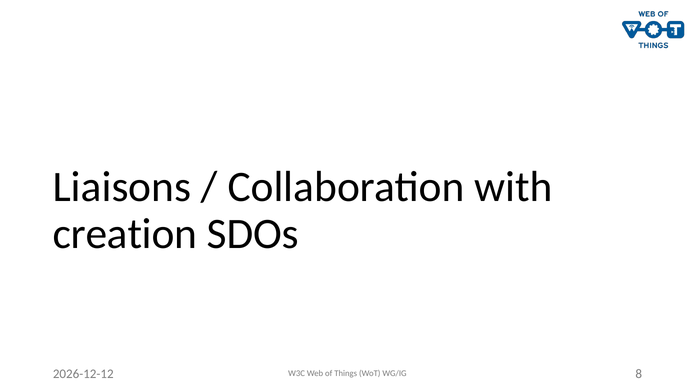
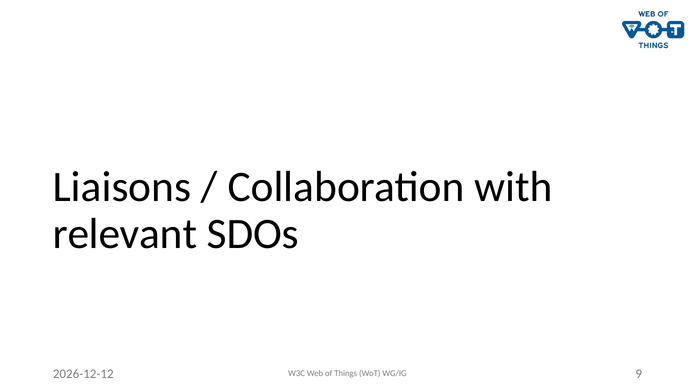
creation: creation -> relevant
8: 8 -> 9
